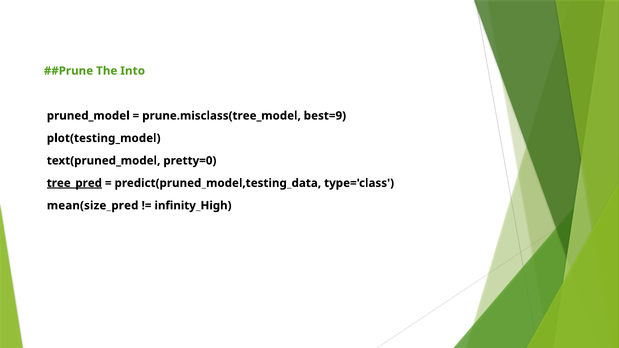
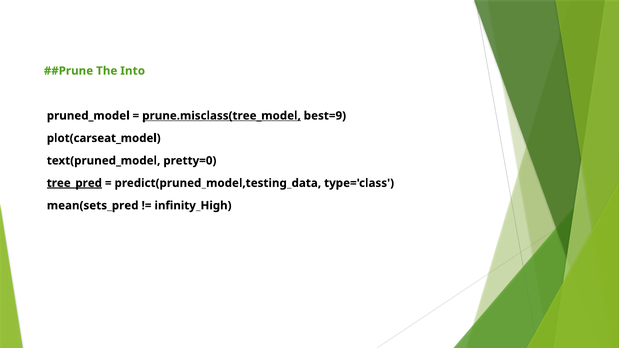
prune.misclass(tree_model underline: none -> present
plot(testing_model: plot(testing_model -> plot(carseat_model
mean(size_pred: mean(size_pred -> mean(sets_pred
